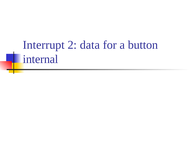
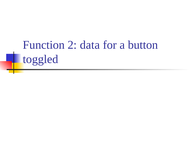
Interrupt: Interrupt -> Function
internal: internal -> toggled
